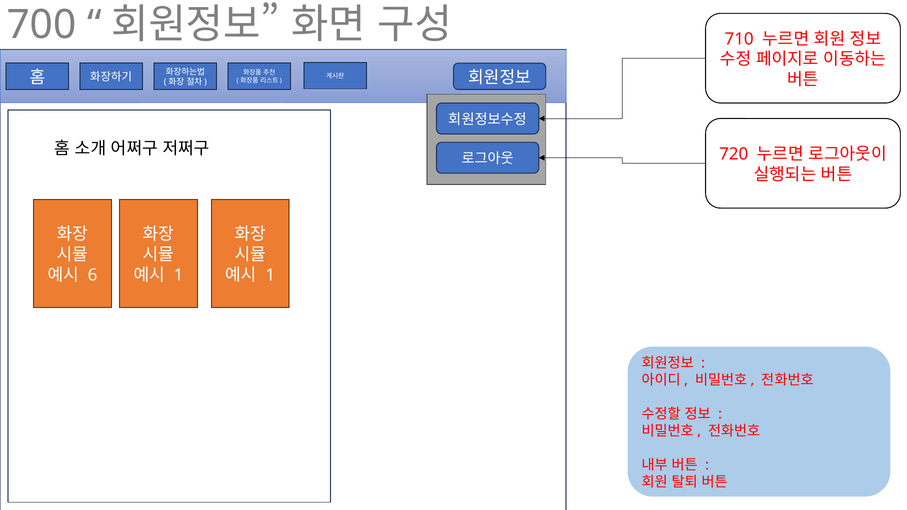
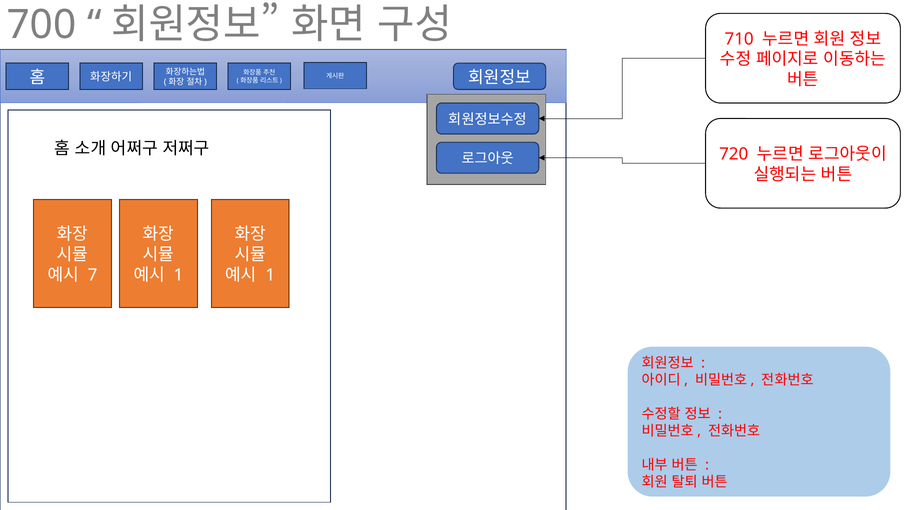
6: 6 -> 7
